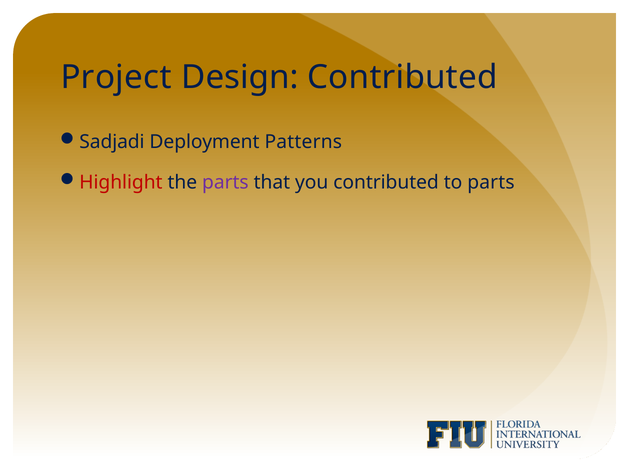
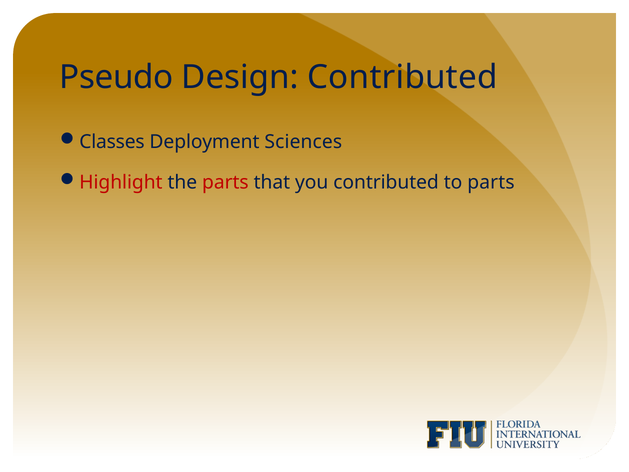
Project: Project -> Pseudo
Sadjadi: Sadjadi -> Classes
Patterns: Patterns -> Sciences
parts at (225, 182) colour: purple -> red
